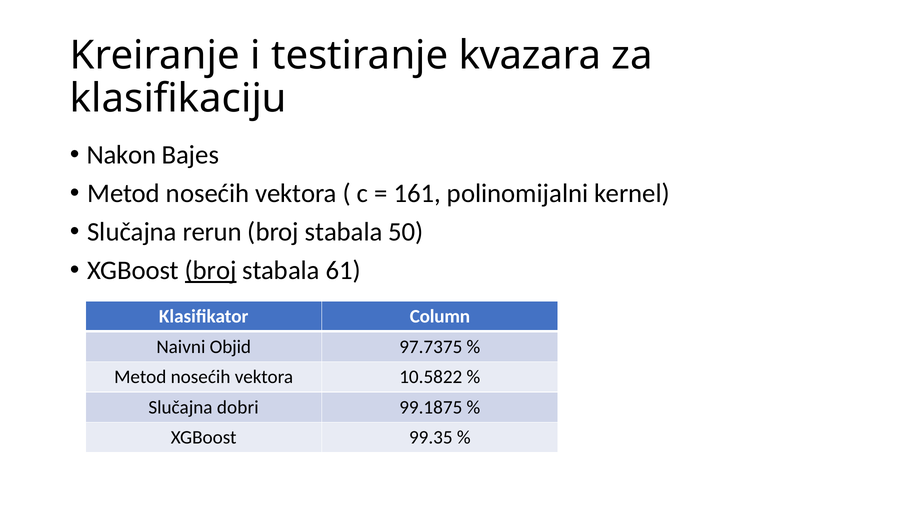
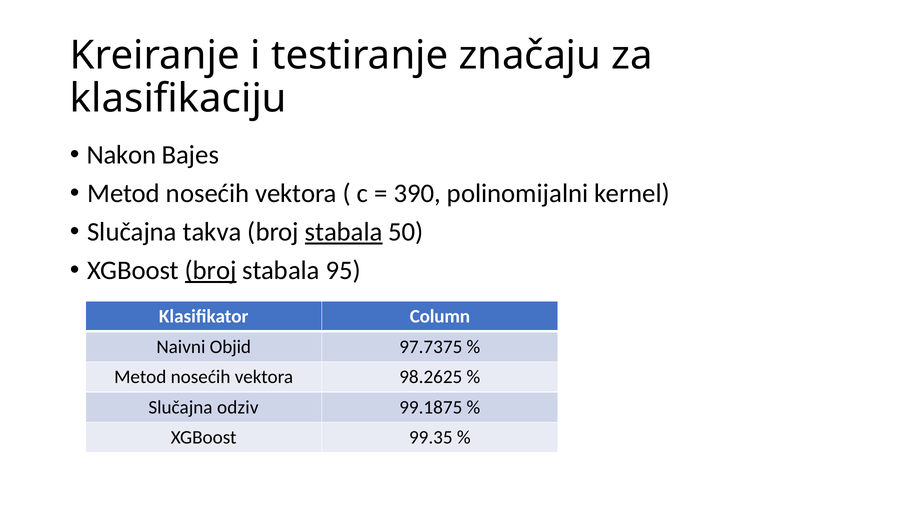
kvazara: kvazara -> značaju
161: 161 -> 390
rerun: rerun -> takva
stabala at (344, 232) underline: none -> present
61: 61 -> 95
10.5822: 10.5822 -> 98.2625
dobri: dobri -> odziv
